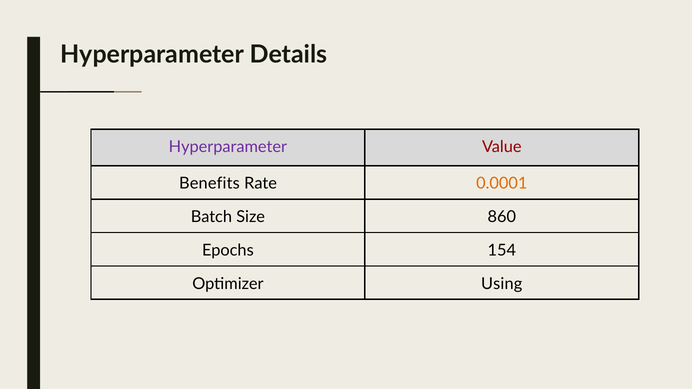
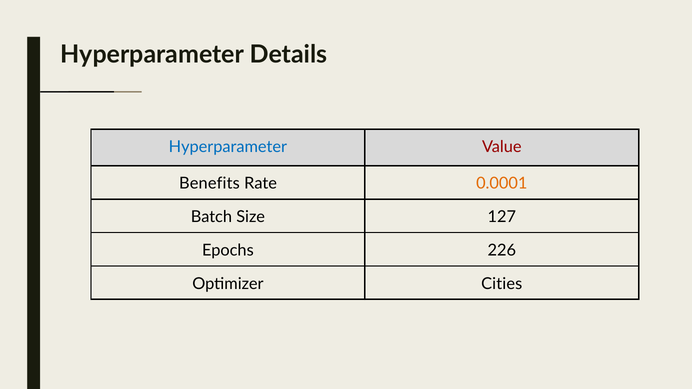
Hyperparameter at (228, 147) colour: purple -> blue
860: 860 -> 127
154: 154 -> 226
Using: Using -> Cities
